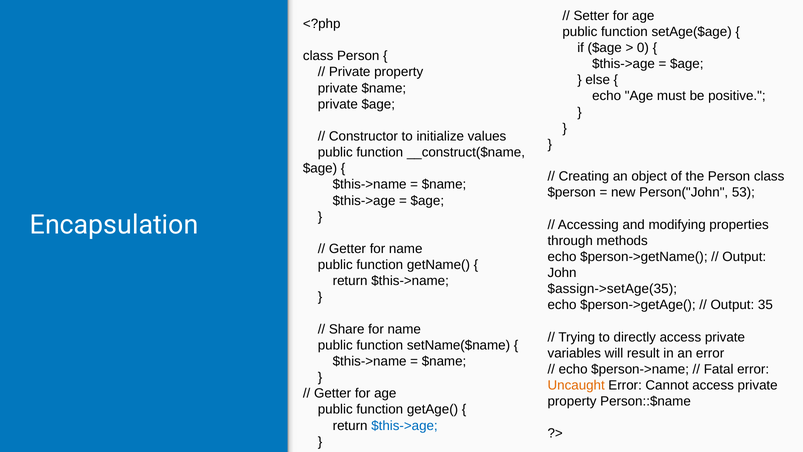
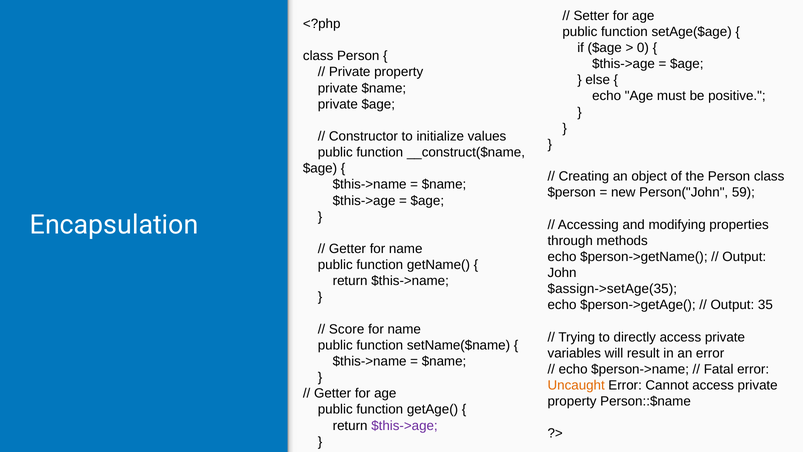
53: 53 -> 59
Share: Share -> Score
$this->age at (404, 425) colour: blue -> purple
